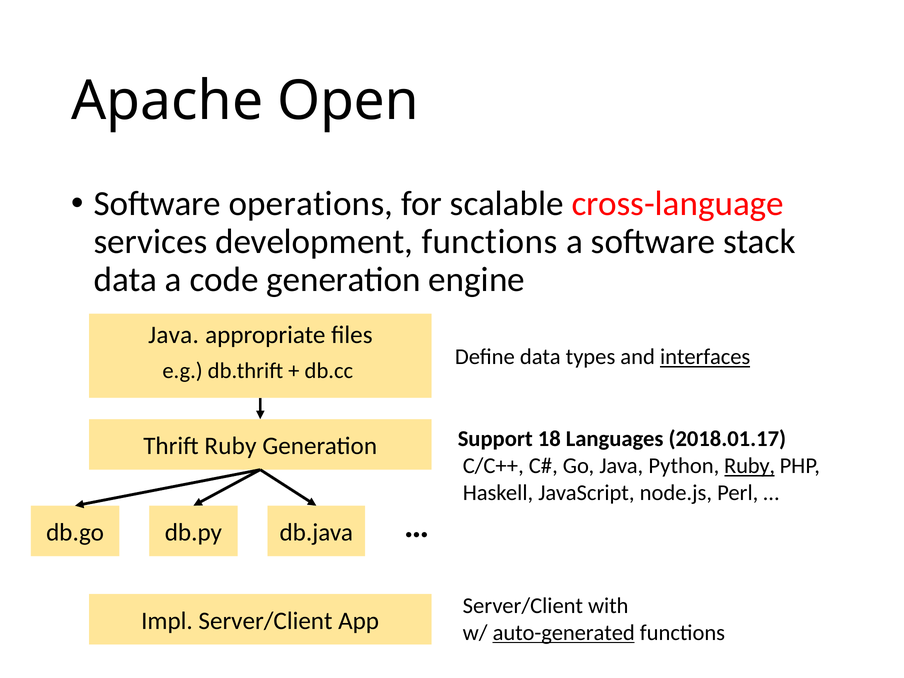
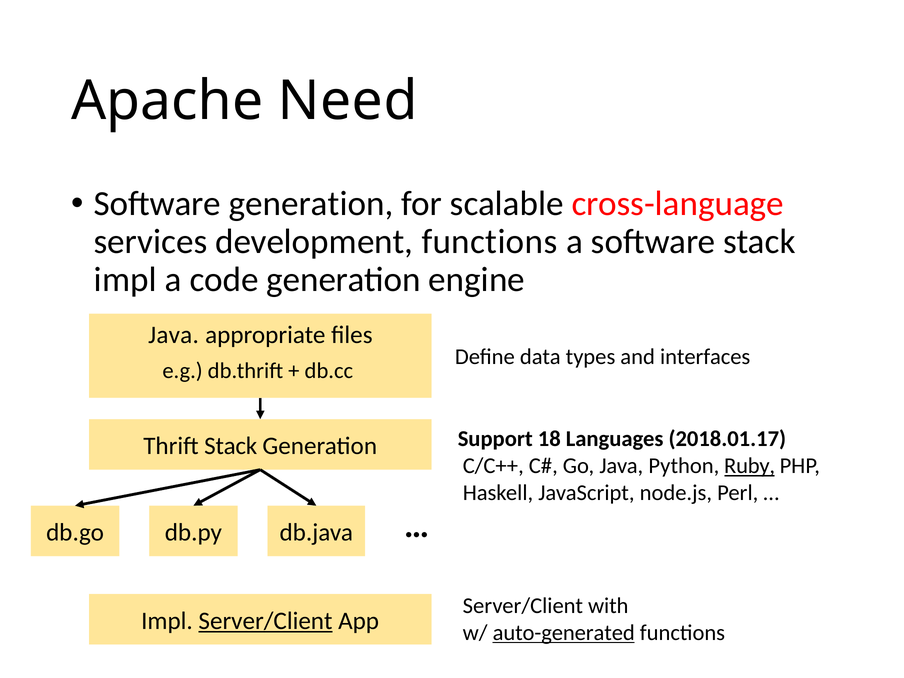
Open: Open -> Need
Software operations: operations -> generation
data at (126, 280): data -> impl
interfaces underline: present -> none
Thrift Ruby: Ruby -> Stack
Server/Client at (265, 621) underline: none -> present
